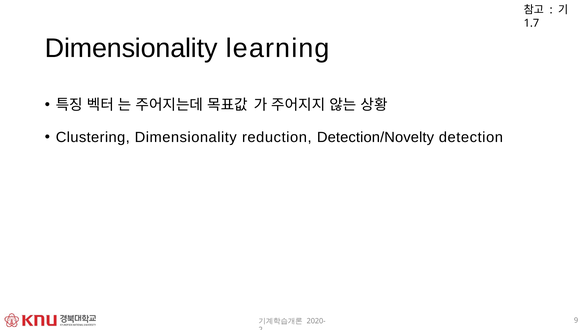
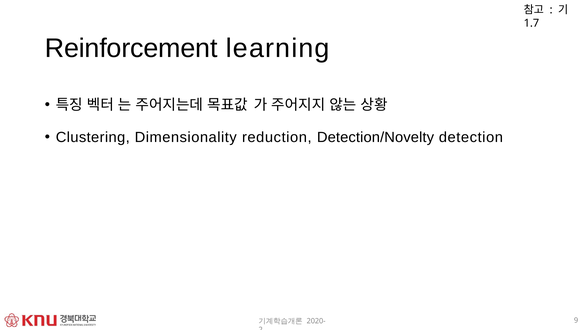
Dimensionality at (131, 48): Dimensionality -> Reinforcement
